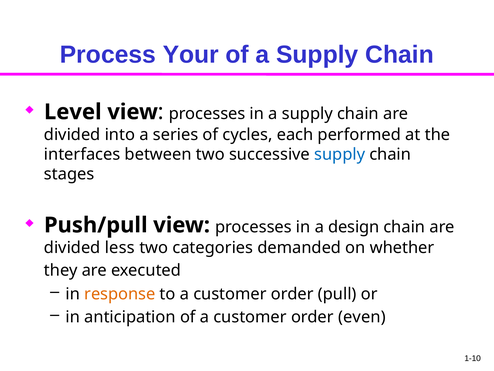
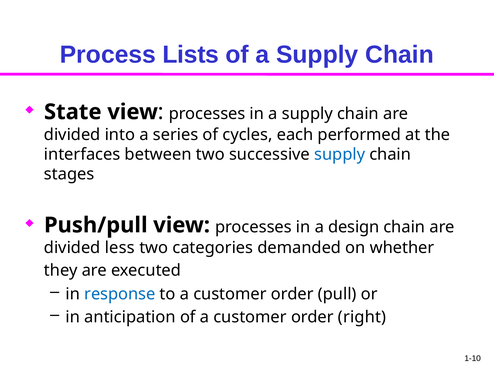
Your: Your -> Lists
Level: Level -> State
response colour: orange -> blue
even: even -> right
